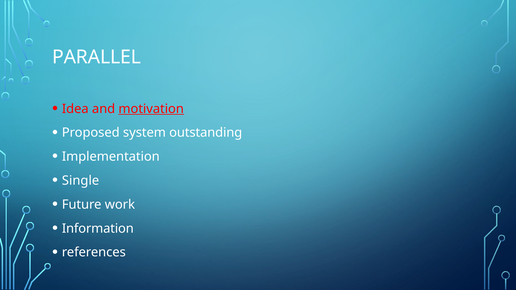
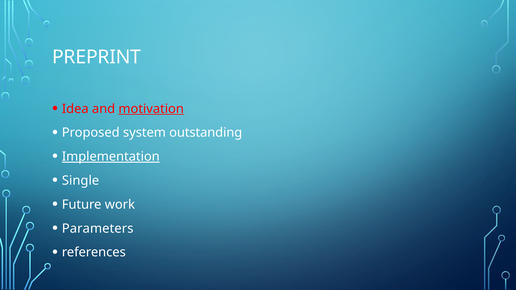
PARALLEL: PARALLEL -> PREPRINT
Implementation underline: none -> present
Information: Information -> Parameters
